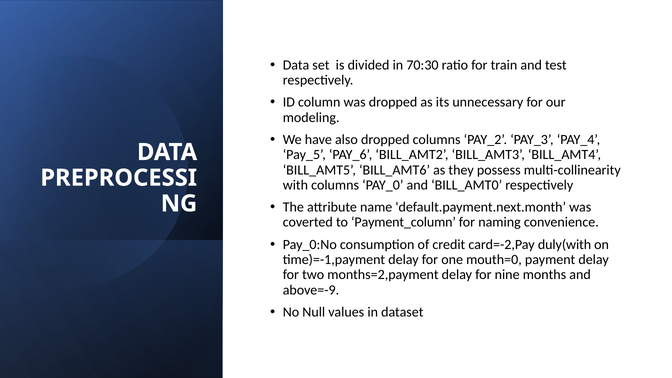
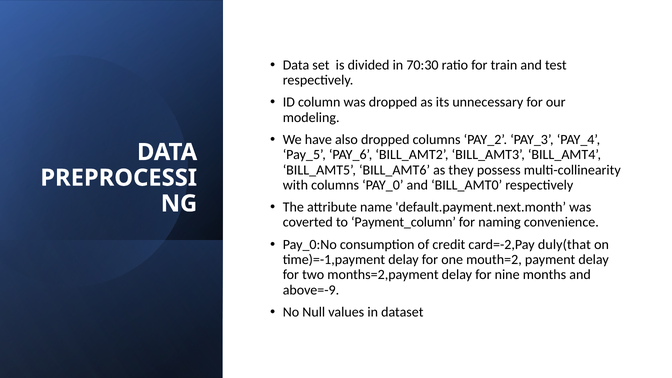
duly(with: duly(with -> duly(that
mouth=0: mouth=0 -> mouth=2
